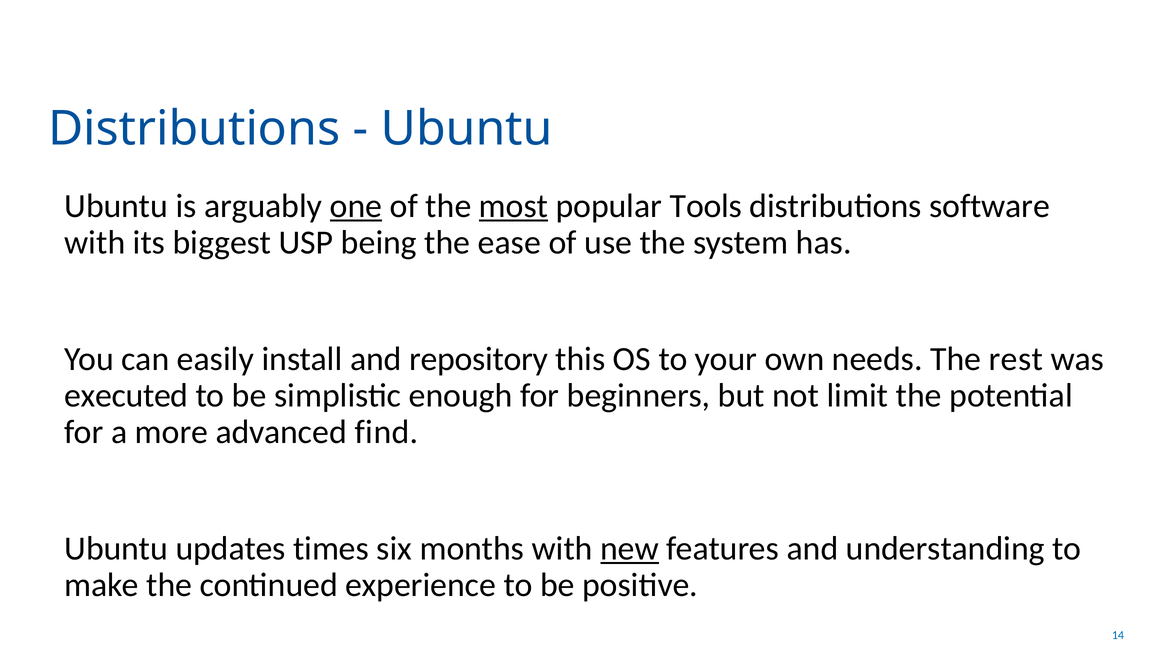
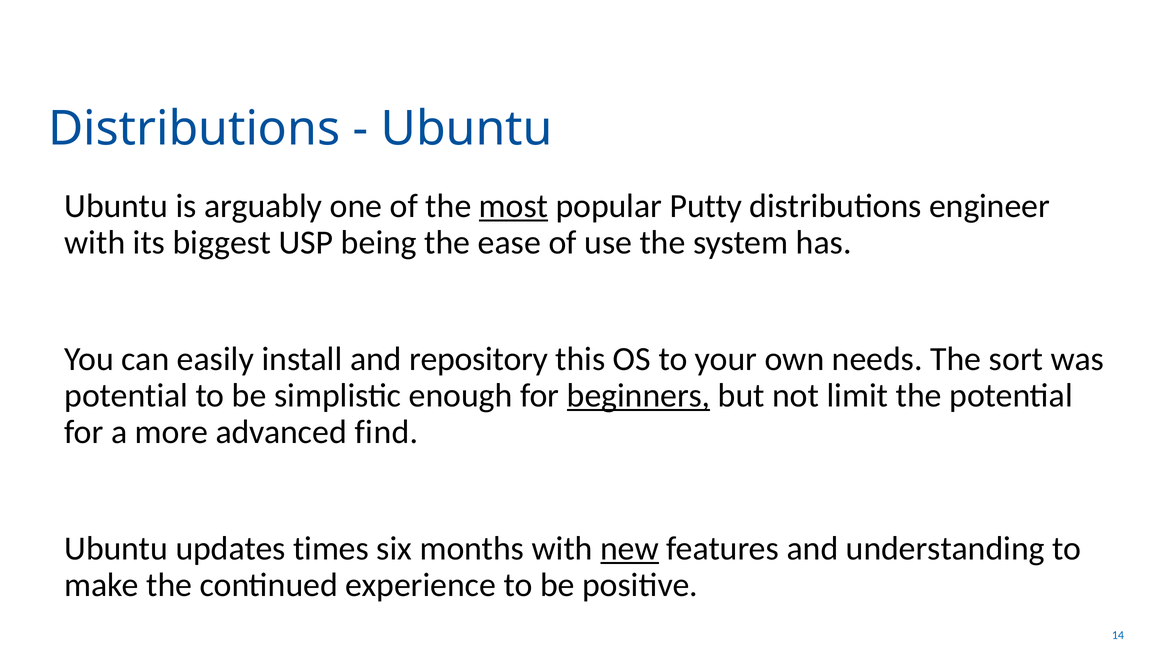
one underline: present -> none
Tools: Tools -> Putty
software: software -> engineer
rest: rest -> sort
executed at (126, 396): executed -> potential
beginners underline: none -> present
